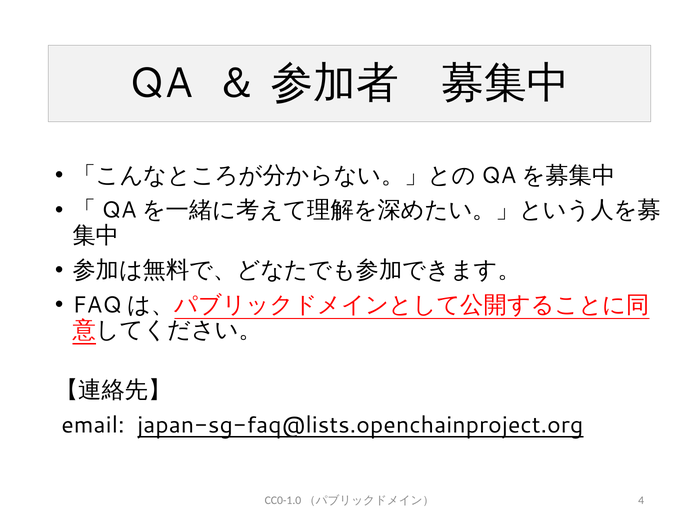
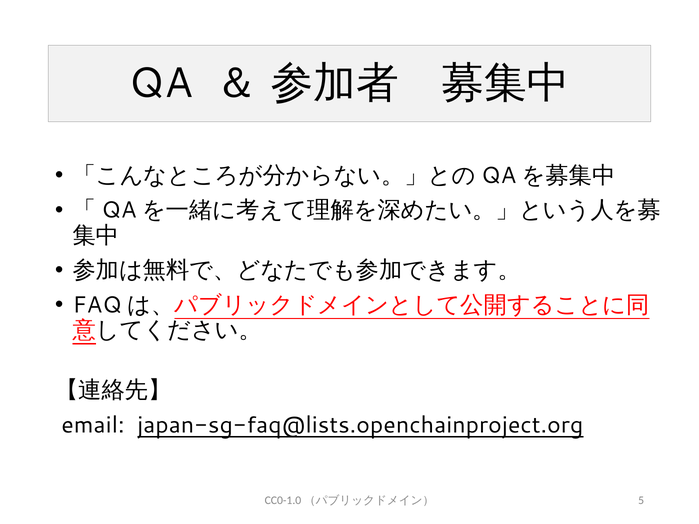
4: 4 -> 5
